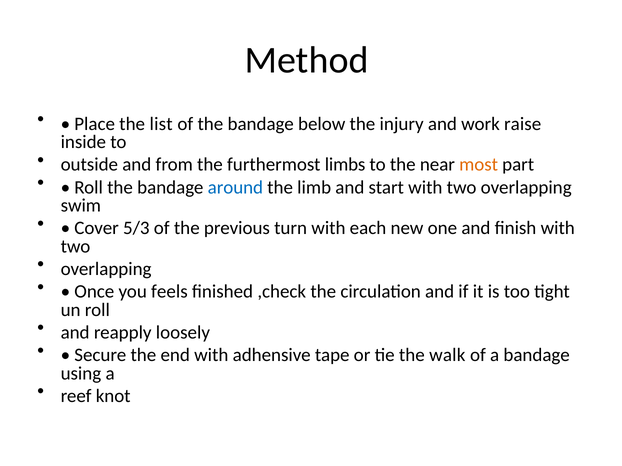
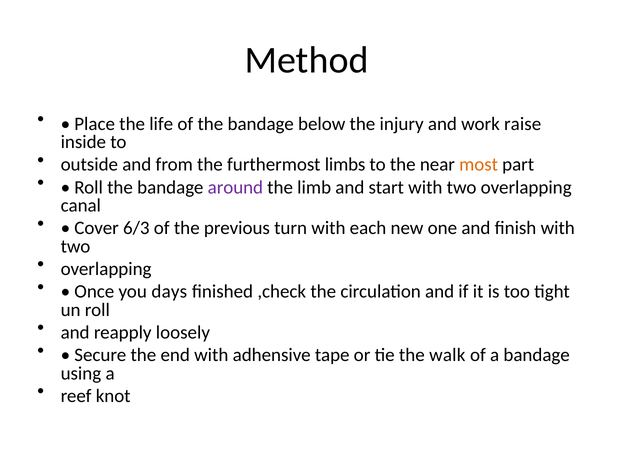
list: list -> life
around colour: blue -> purple
swim: swim -> canal
5/3: 5/3 -> 6/3
feels: feels -> days
